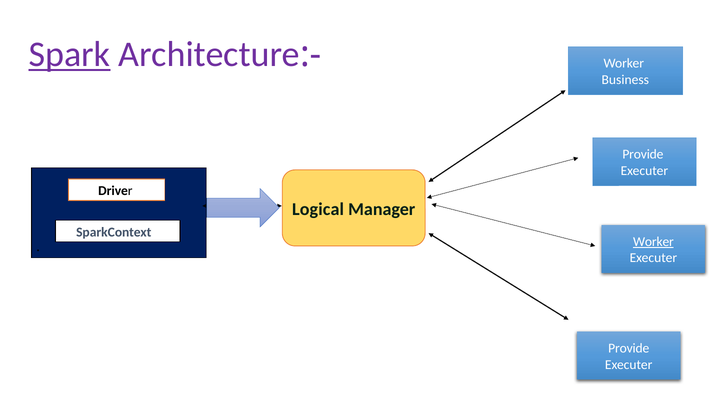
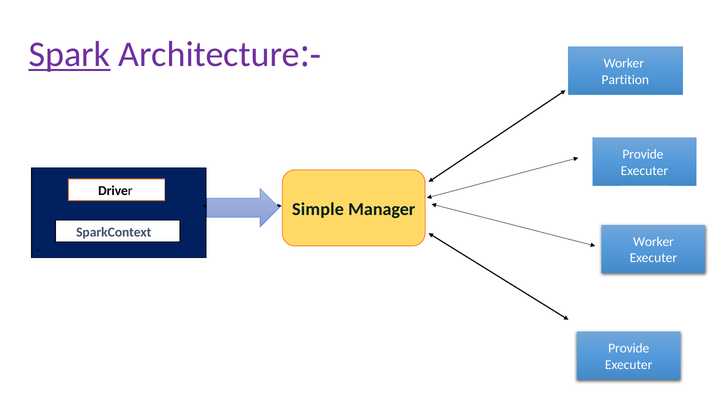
Business: Business -> Partition
Logical: Logical -> Simple
Worker at (653, 242) underline: present -> none
